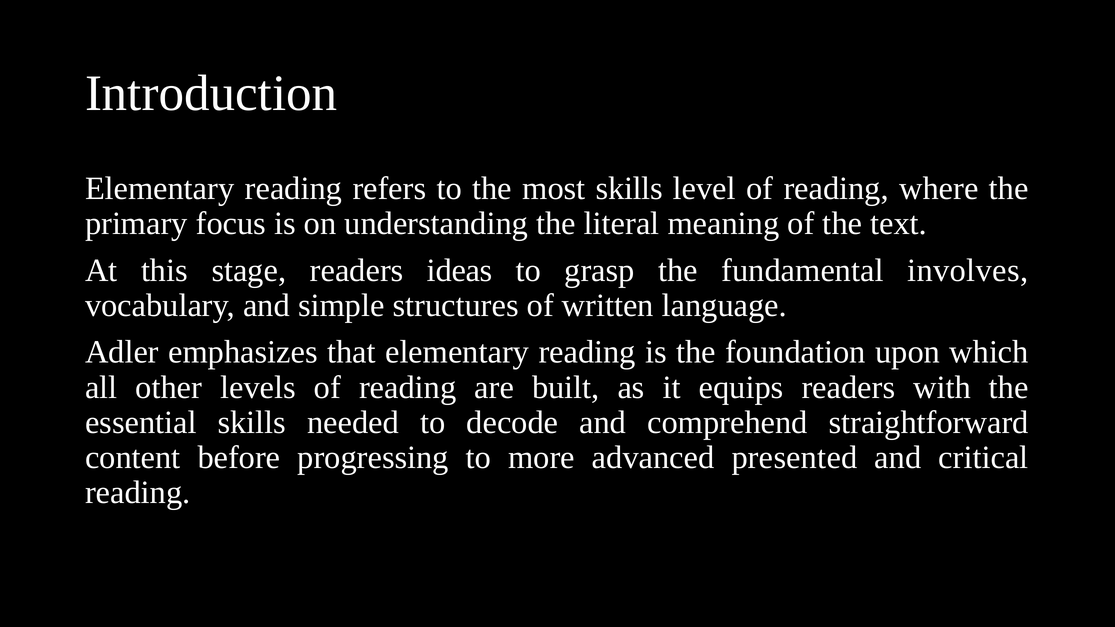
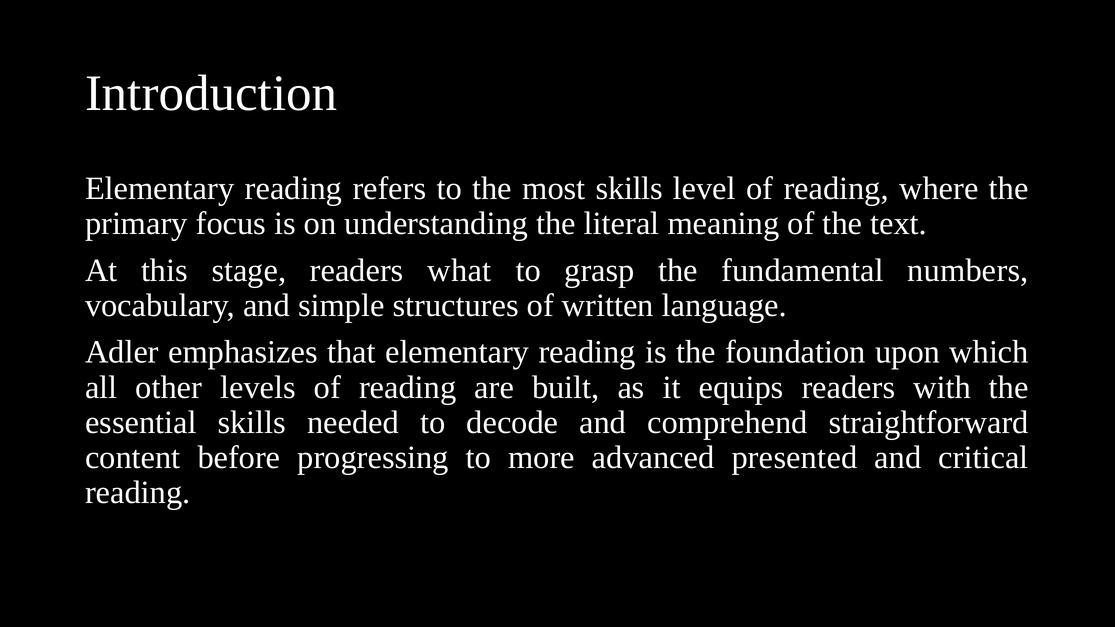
ideas: ideas -> what
involves: involves -> numbers
